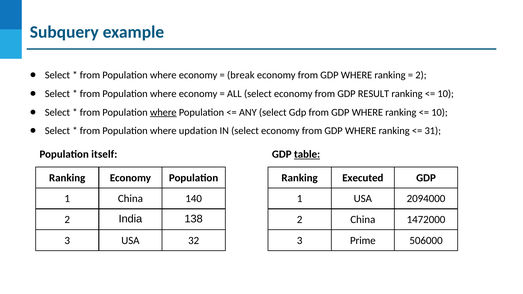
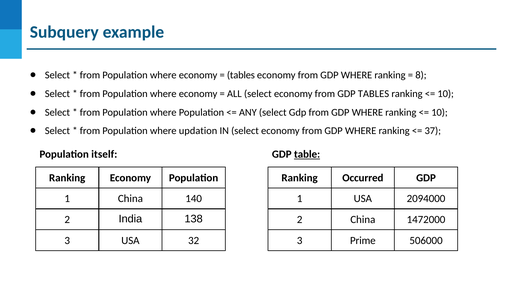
break at (241, 75): break -> tables
2 at (421, 75): 2 -> 8
GDP RESULT: RESULT -> TABLES
where at (163, 112) underline: present -> none
31: 31 -> 37
Executed: Executed -> Occurred
